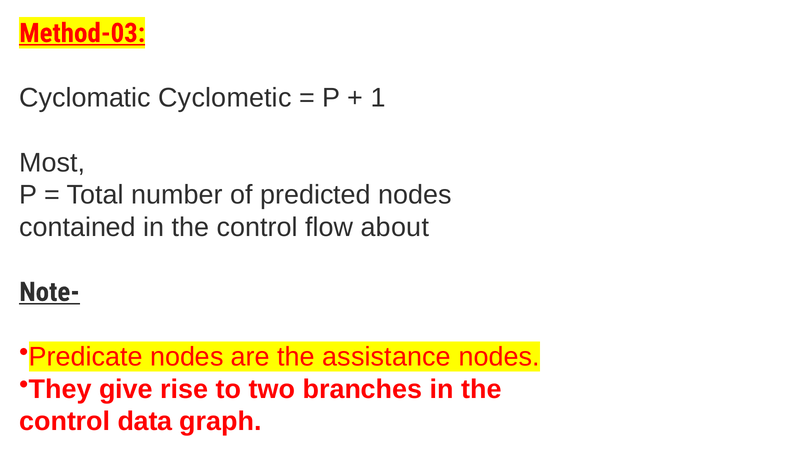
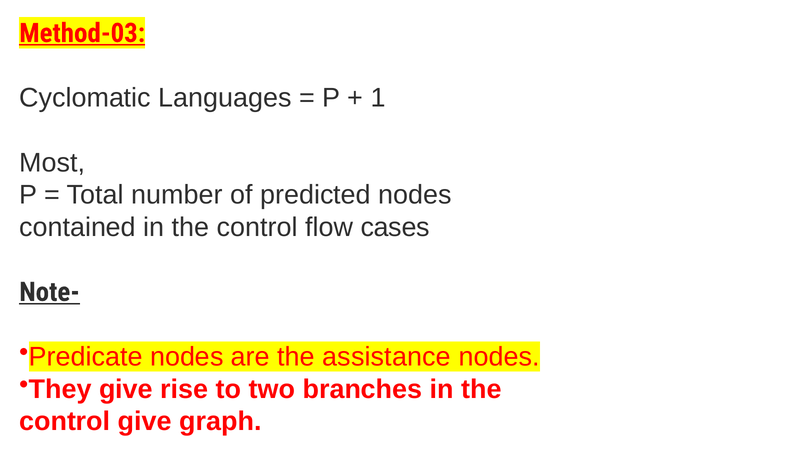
Cyclometic: Cyclometic -> Languages
about: about -> cases
control data: data -> give
